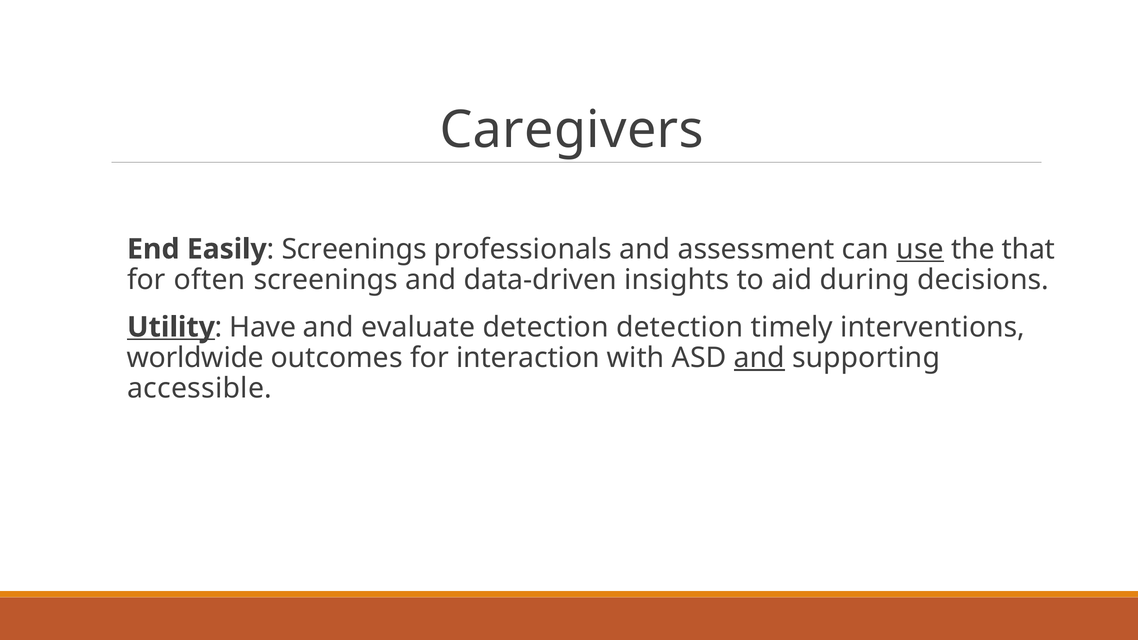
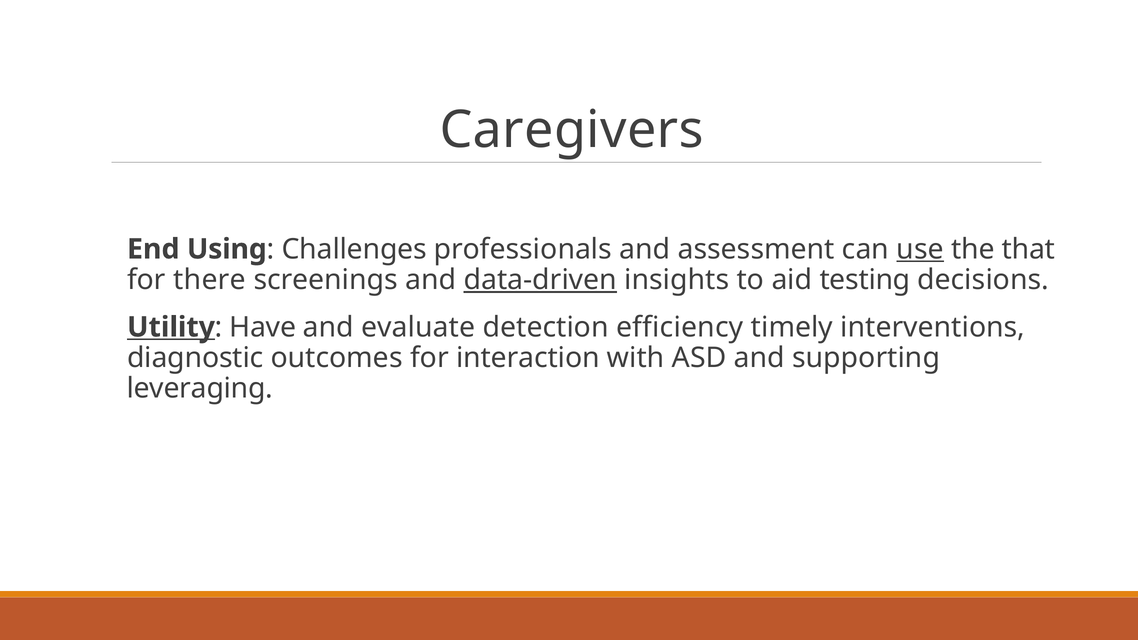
Easily: Easily -> Using
Screenings at (354, 249): Screenings -> Challenges
often: often -> there
data-driven underline: none -> present
during: during -> testing
detection detection: detection -> efficiency
worldwide: worldwide -> diagnostic
and at (759, 358) underline: present -> none
accessible: accessible -> leveraging
